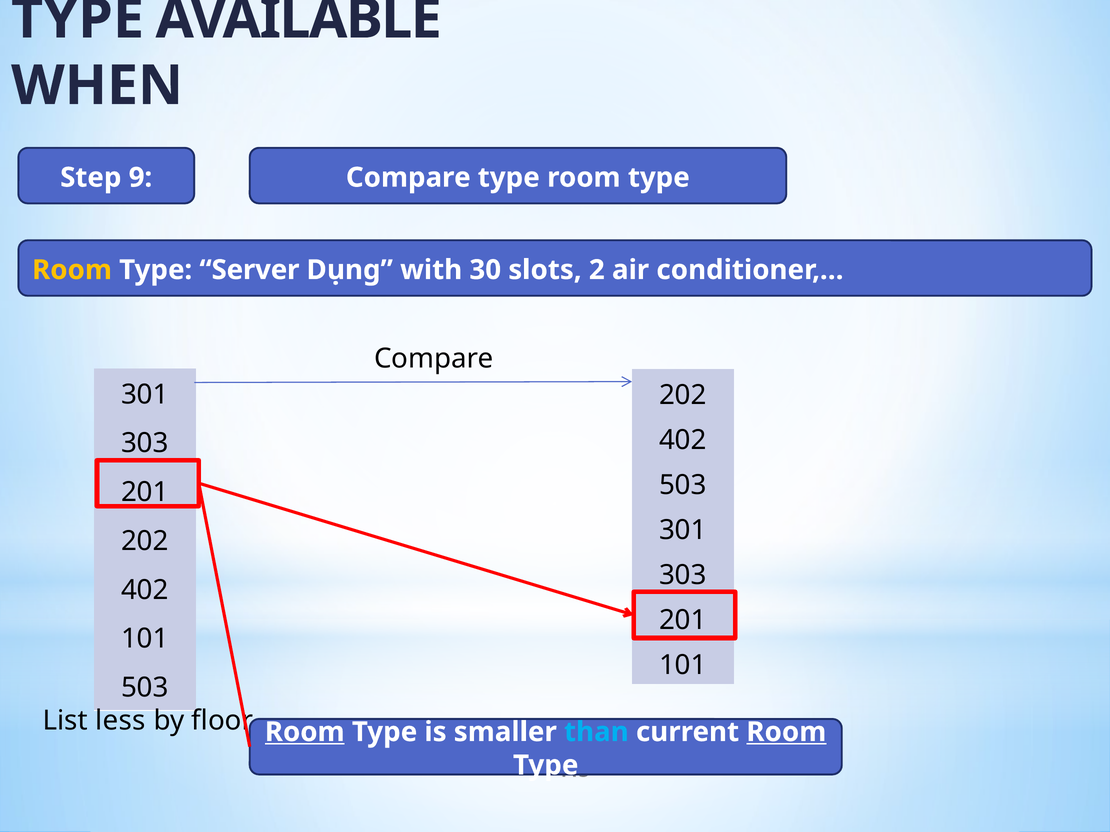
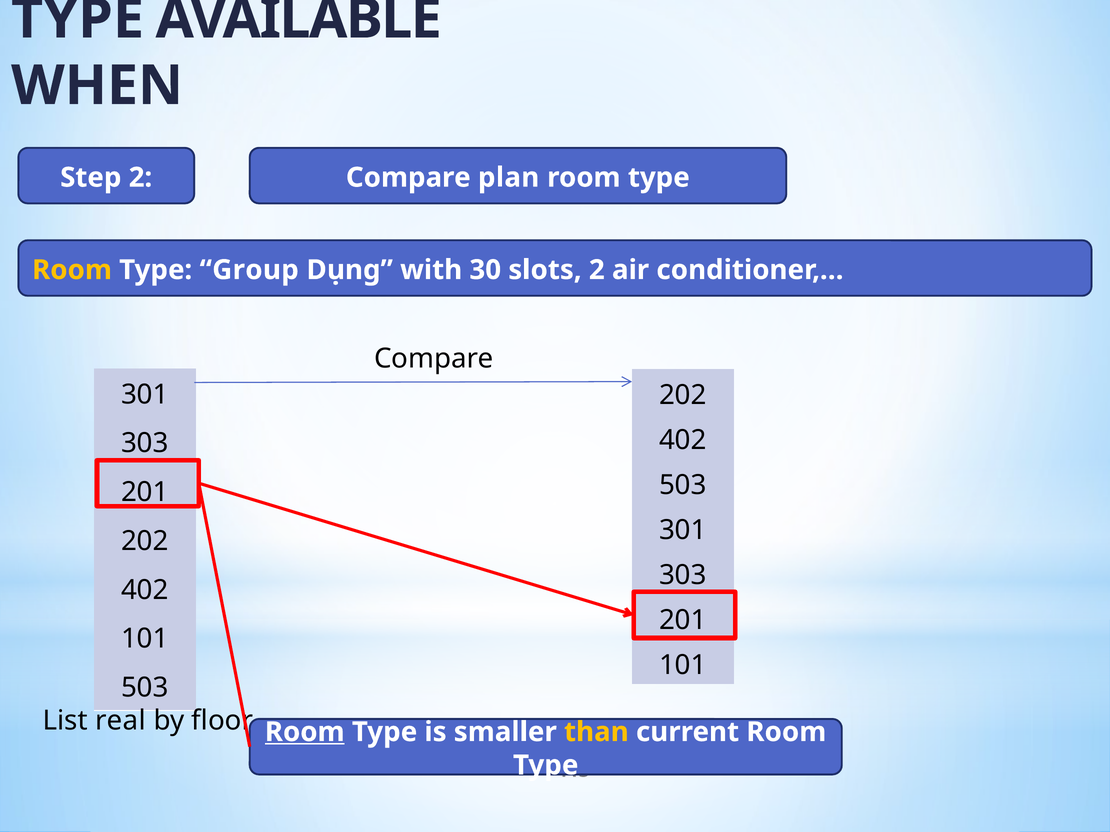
Step 9: 9 -> 2
Compare type: type -> plan
Server: Server -> Group
less: less -> real
than colour: light blue -> yellow
Room at (786, 732) underline: present -> none
